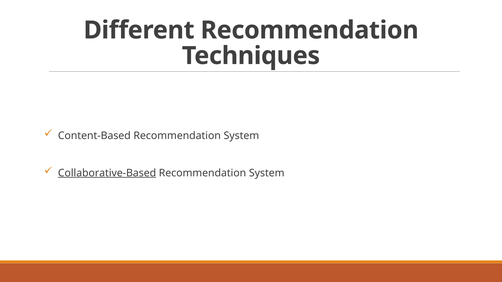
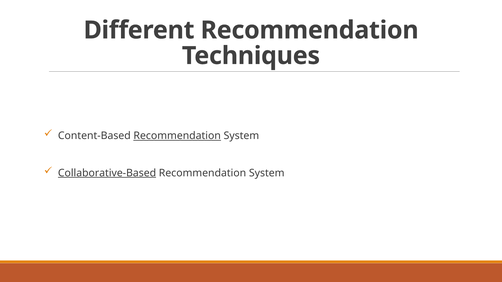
Recommendation at (177, 136) underline: none -> present
